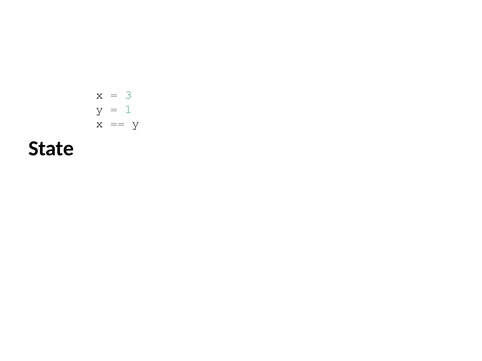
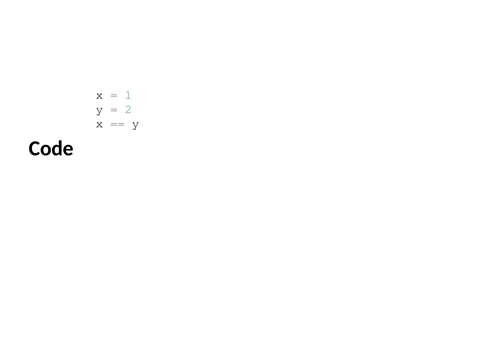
3: 3 -> 1
1: 1 -> 2
State: State -> Code
